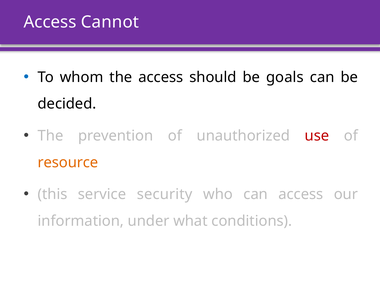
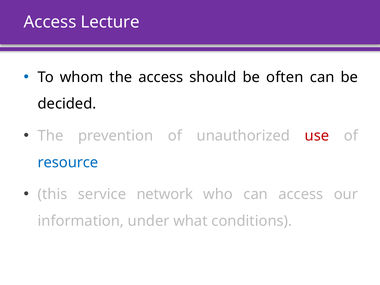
Cannot: Cannot -> Lecture
goals: goals -> often
resource colour: orange -> blue
security: security -> network
